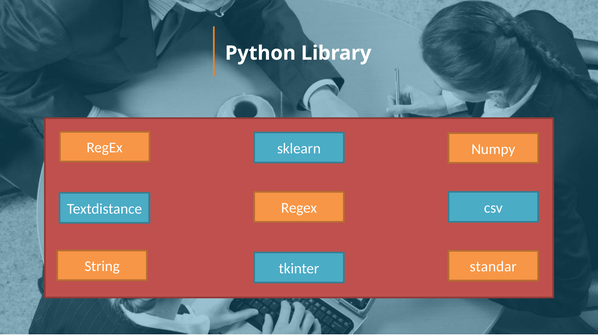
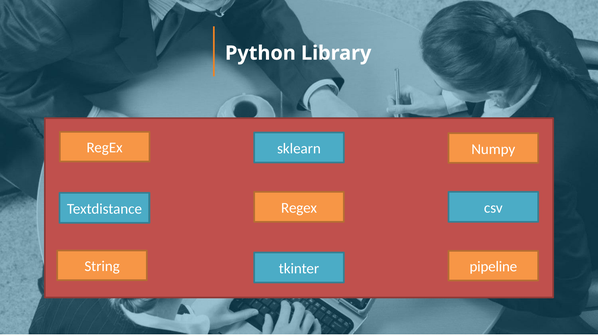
standar: standar -> pipeline
